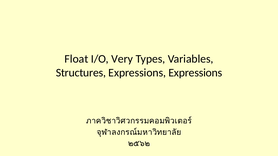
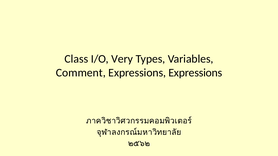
Float: Float -> Class
Structures: Structures -> Comment
